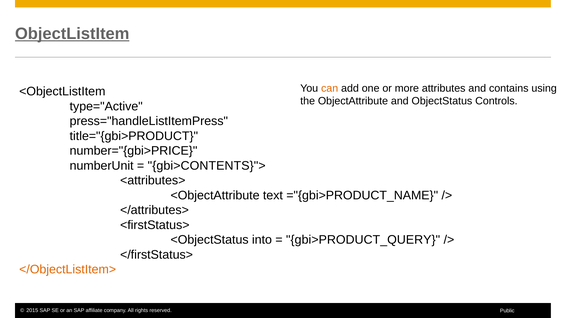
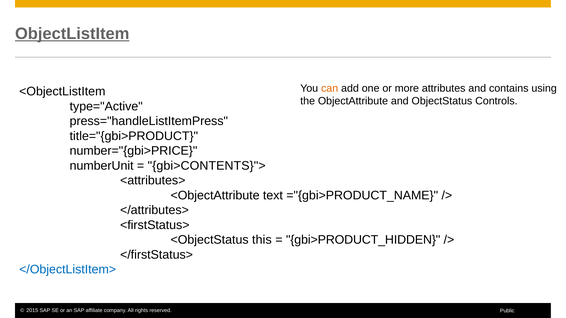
into: into -> this
gbi>PRODUCT_QUERY: gbi>PRODUCT_QUERY -> gbi>PRODUCT_HIDDEN
</ObjectListItem> colour: orange -> blue
